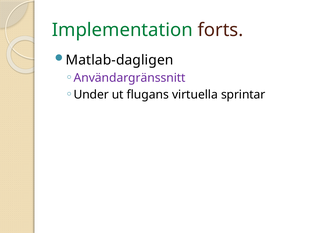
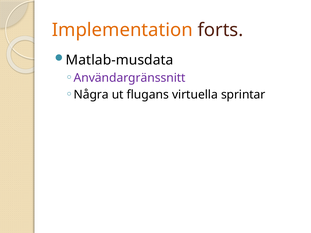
Implementation colour: green -> orange
Matlab-dagligen: Matlab-dagligen -> Matlab-musdata
Under: Under -> Några
